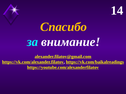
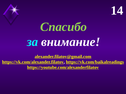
Спасибо colour: yellow -> light green
